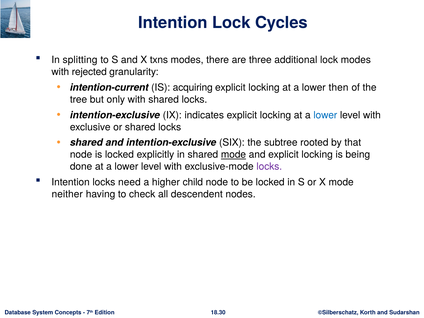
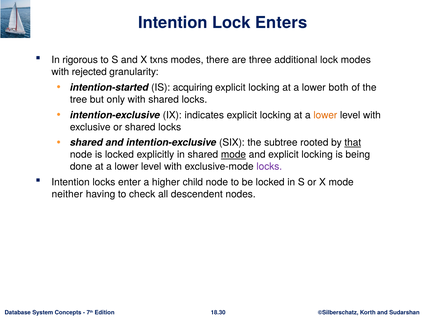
Cycles: Cycles -> Enters
splitting: splitting -> rigorous
intention-current: intention-current -> intention-started
then: then -> both
lower at (325, 115) colour: blue -> orange
that underline: none -> present
need: need -> enter
